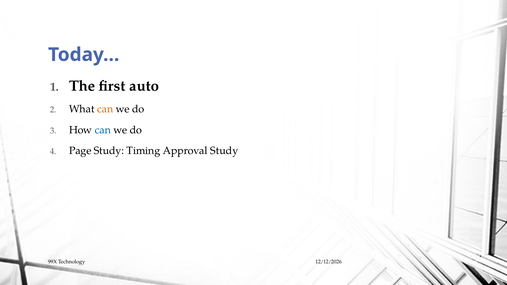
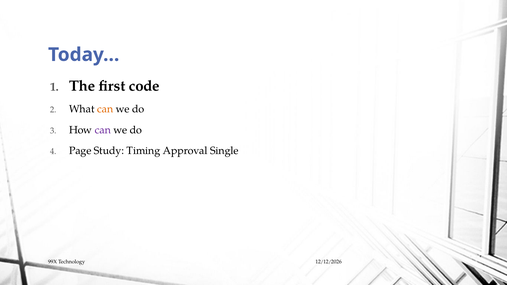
auto: auto -> code
can at (103, 130) colour: blue -> purple
Approval Study: Study -> Single
